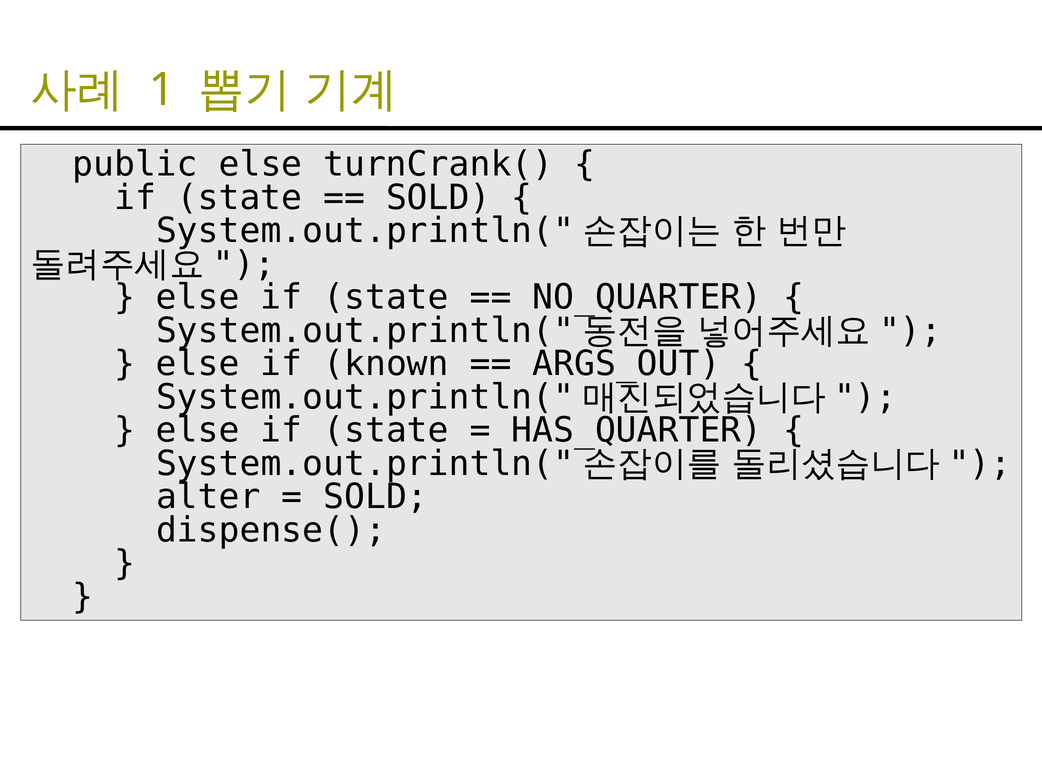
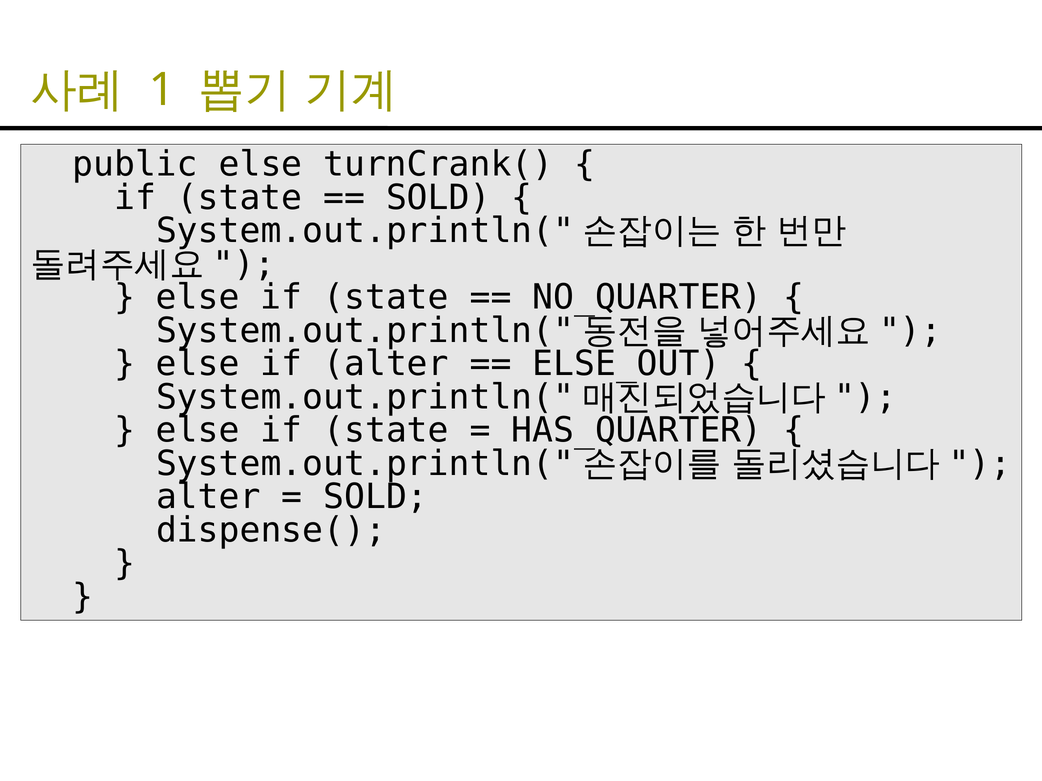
if known: known -> alter
ARGS_OUT: ARGS_OUT -> ELSE_OUT
